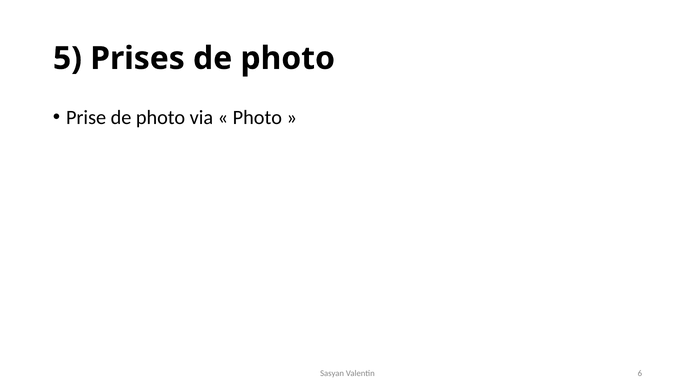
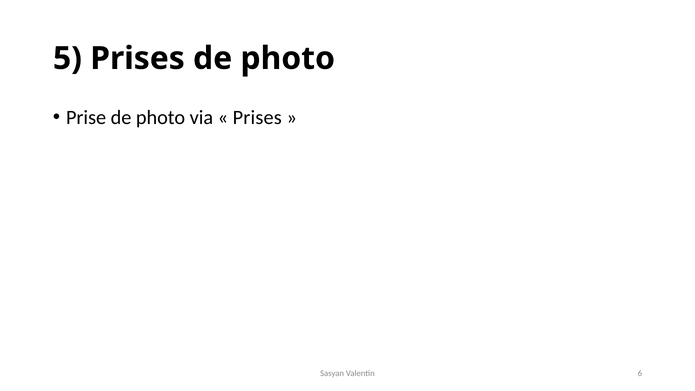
Photo at (257, 118): Photo -> Prises
